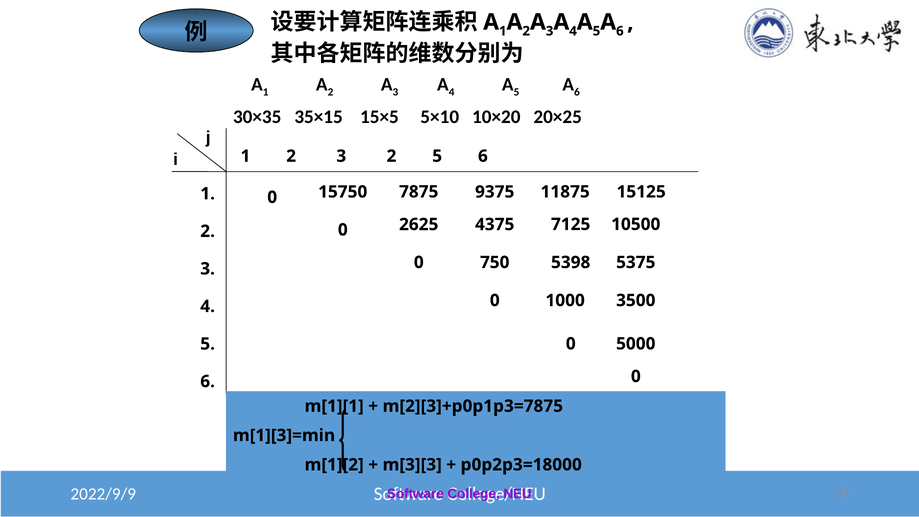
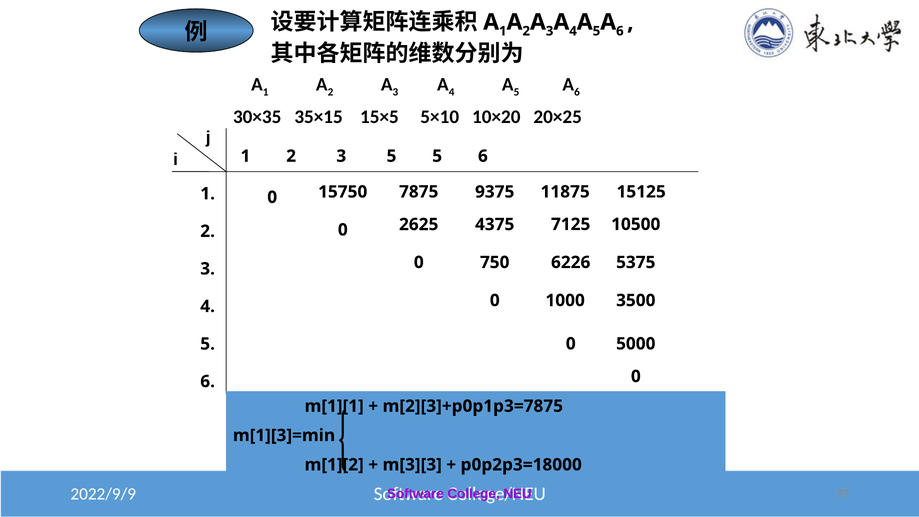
3 2: 2 -> 5
5398: 5398 -> 6226
